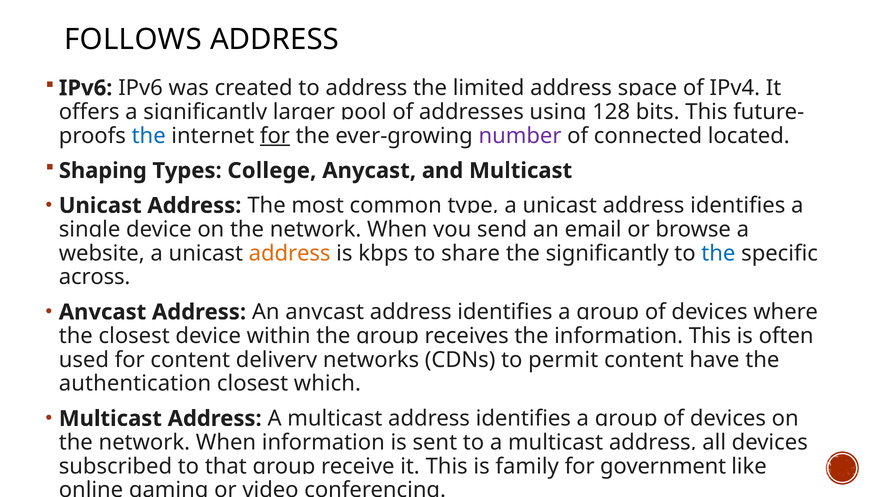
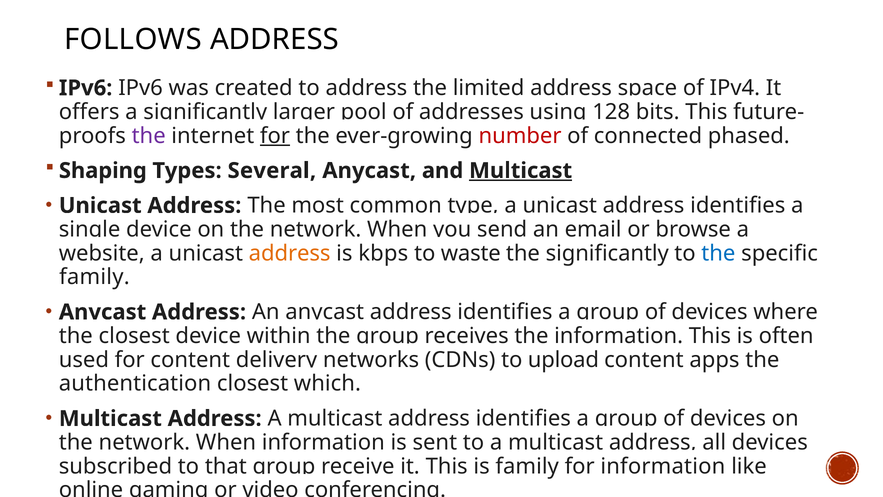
the at (149, 136) colour: blue -> purple
number colour: purple -> red
located: located -> phased
College: College -> Several
Multicast at (521, 171) underline: none -> present
share: share -> waste
across at (95, 277): across -> family
permit: permit -> upload
have: have -> apps
for government: government -> information
